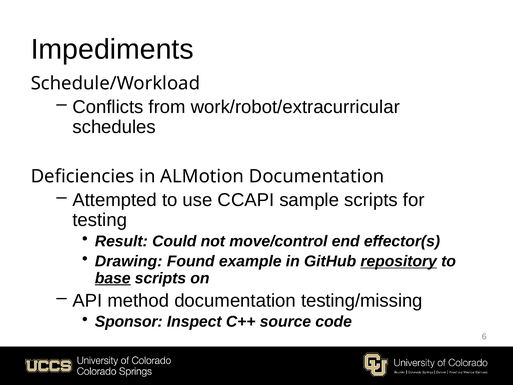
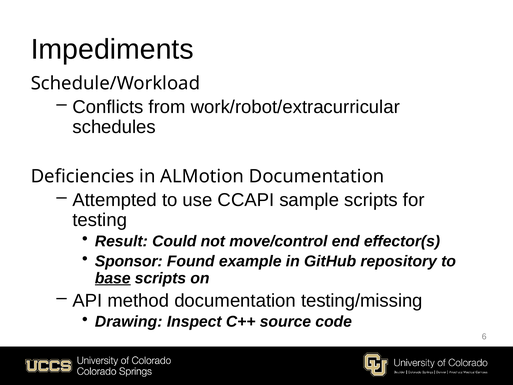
Drawing: Drawing -> Sponsor
repository underline: present -> none
Sponsor: Sponsor -> Drawing
